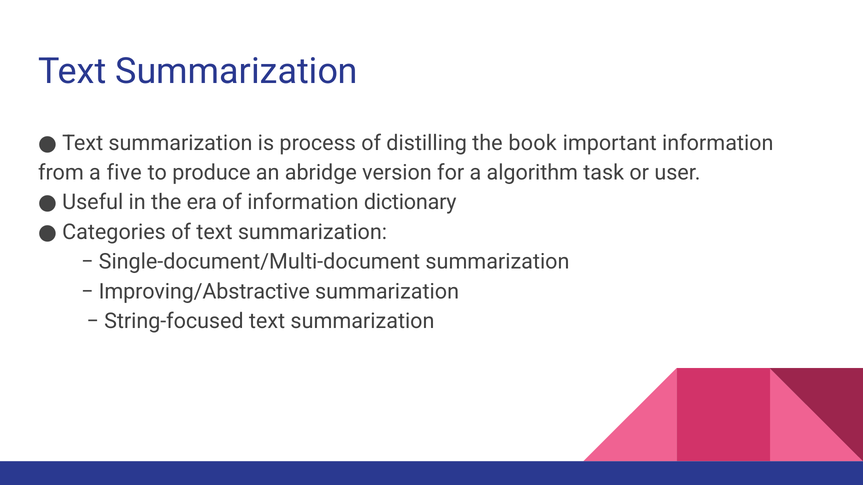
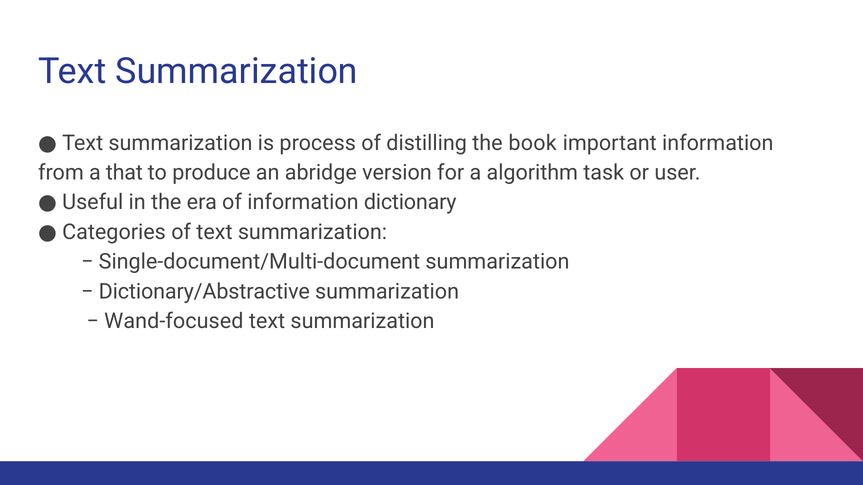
five: five -> that
Improving/Abstractive: Improving/Abstractive -> Dictionary/Abstractive
String-focused: String-focused -> Wand-focused
